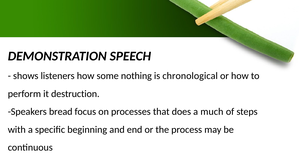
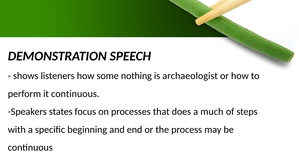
chronological: chronological -> archaeologist
it destruction: destruction -> continuous
bread: bread -> states
